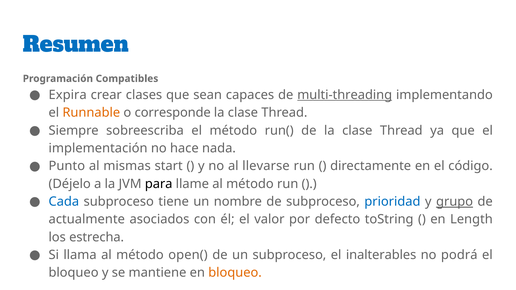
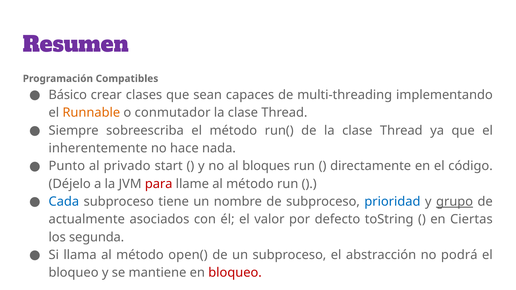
Resumen colour: blue -> purple
Expira: Expira -> Básico
multi-threading underline: present -> none
corresponde: corresponde -> conmutador
implementación: implementación -> inherentemente
mismas: mismas -> privado
llevarse: llevarse -> bloques
para colour: black -> red
Length: Length -> Ciertas
estrecha: estrecha -> segunda
inalterables: inalterables -> abstracción
bloqueo at (235, 273) colour: orange -> red
